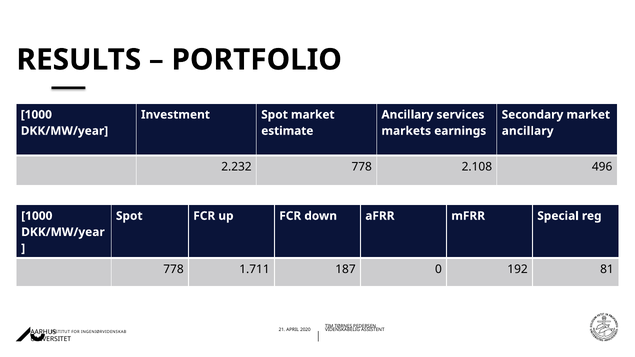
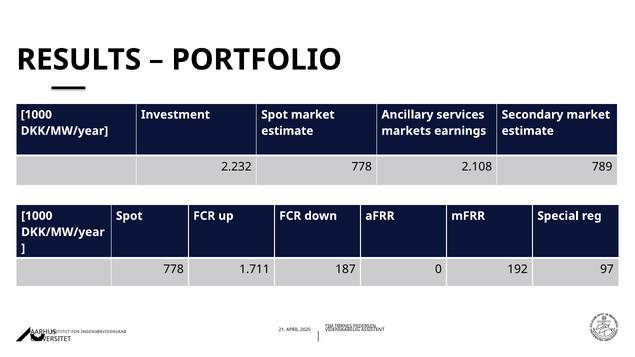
ancillary at (528, 131): ancillary -> estimate
496: 496 -> 789
81: 81 -> 97
